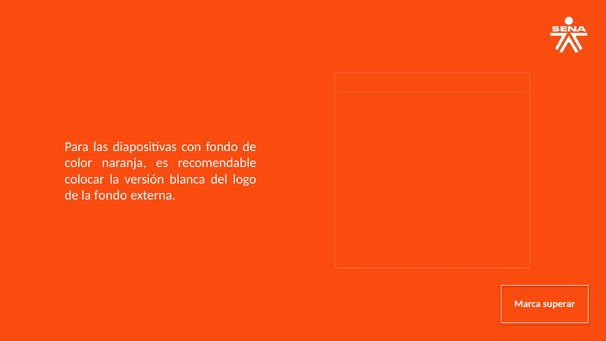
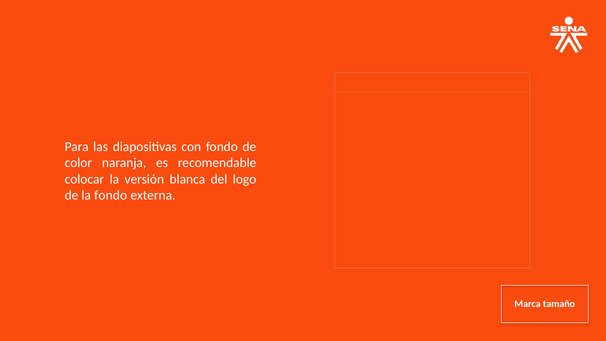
superar: superar -> tamaño
